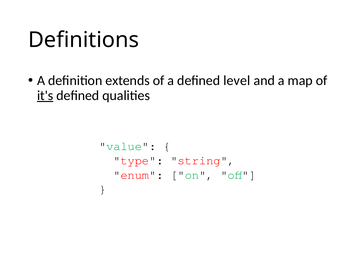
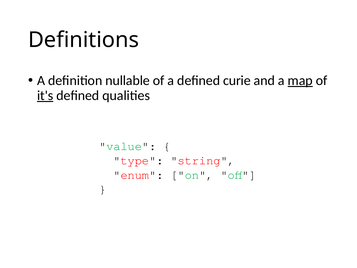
extends: extends -> nullable
level: level -> curie
map underline: none -> present
